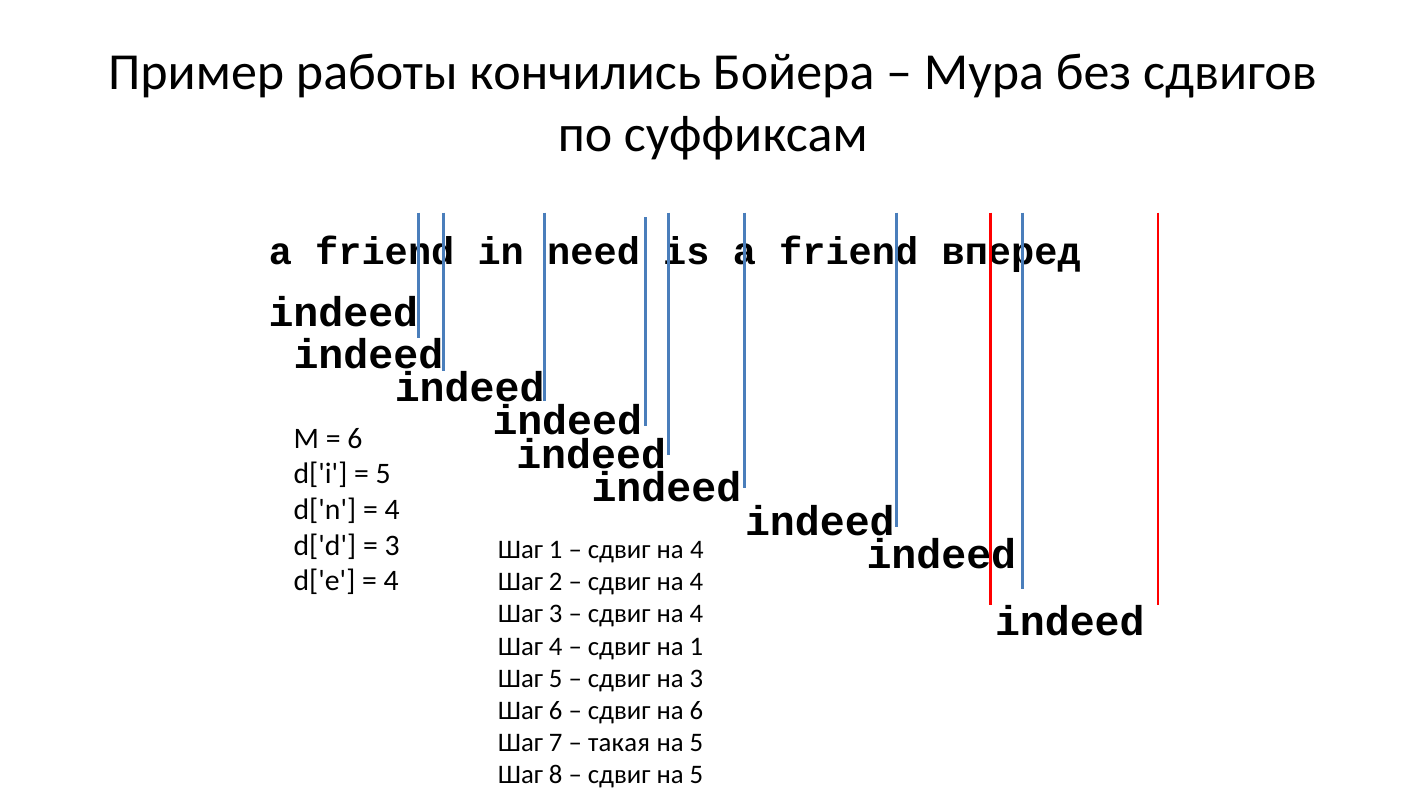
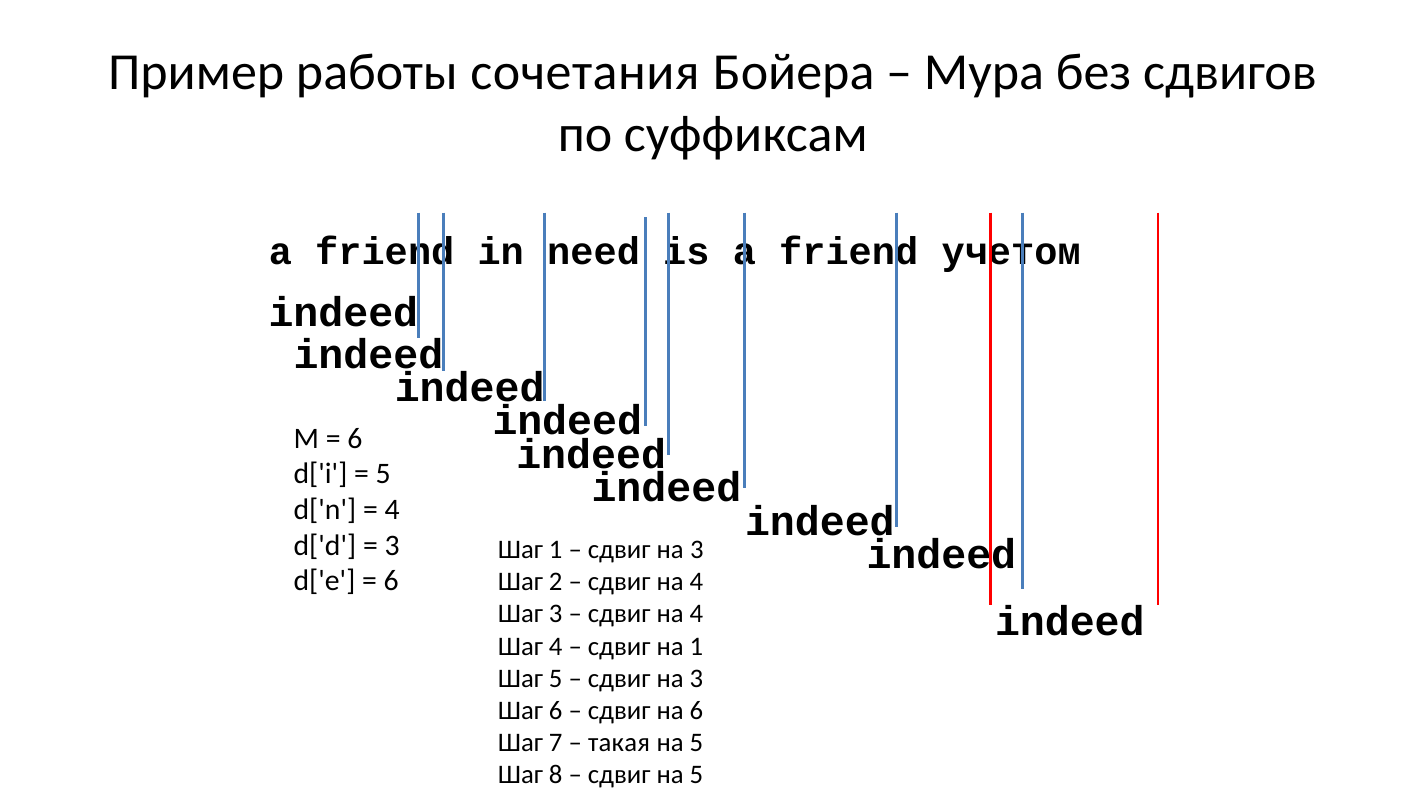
кончились: кончились -> сочетания
вперед: вперед -> учетом
4 at (697, 550): 4 -> 3
4 at (391, 581): 4 -> 6
